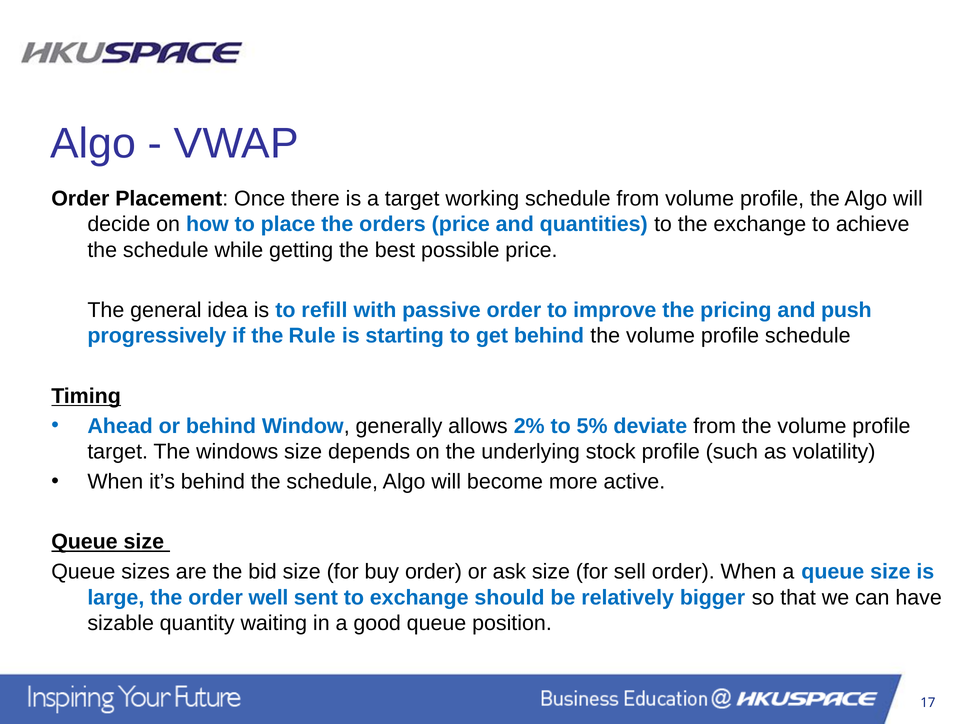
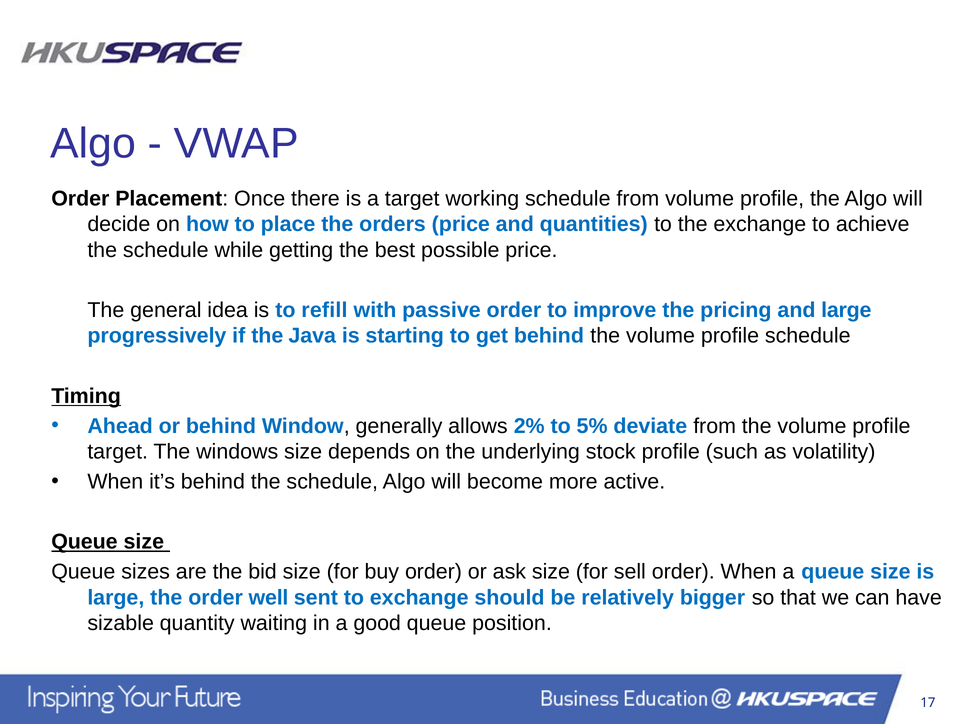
and push: push -> large
Rule: Rule -> Java
